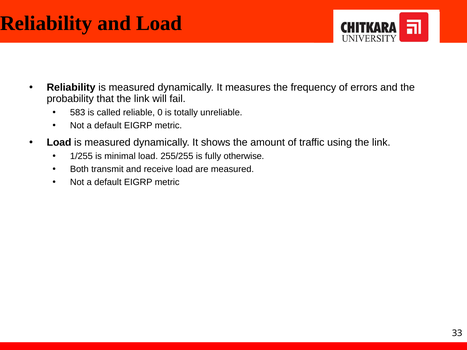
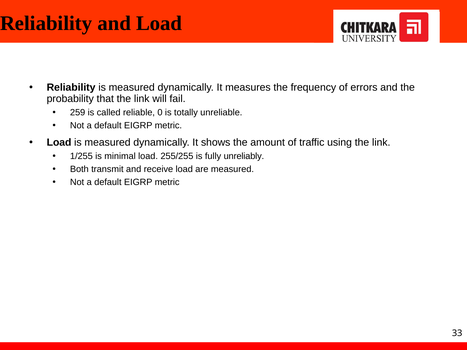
583: 583 -> 259
otherwise: otherwise -> unreliably
